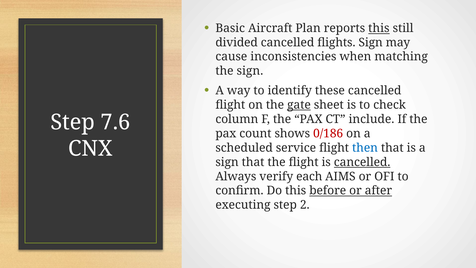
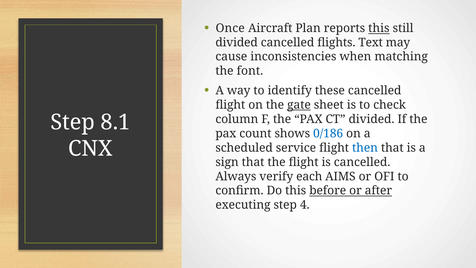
Basic: Basic -> Once
flights Sign: Sign -> Text
the sign: sign -> font
CT include: include -> divided
7.6: 7.6 -> 8.1
0/186 colour: red -> blue
cancelled at (362, 162) underline: present -> none
2: 2 -> 4
